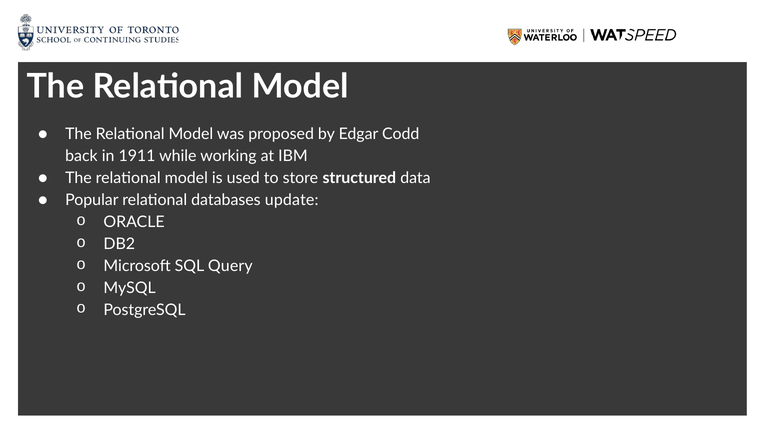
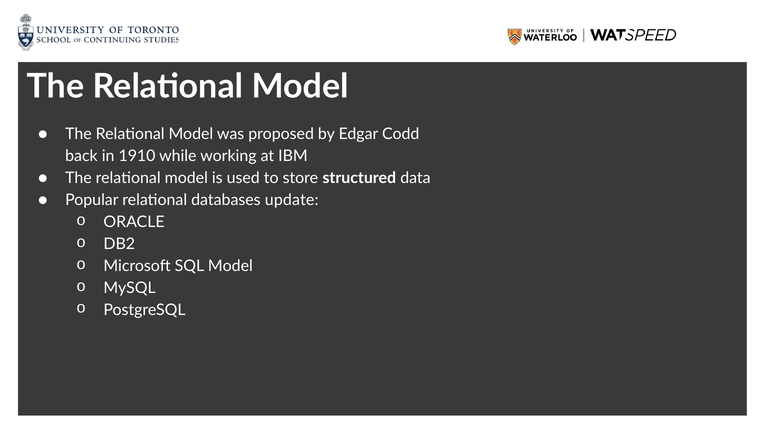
1911: 1911 -> 1910
SQL Query: Query -> Model
